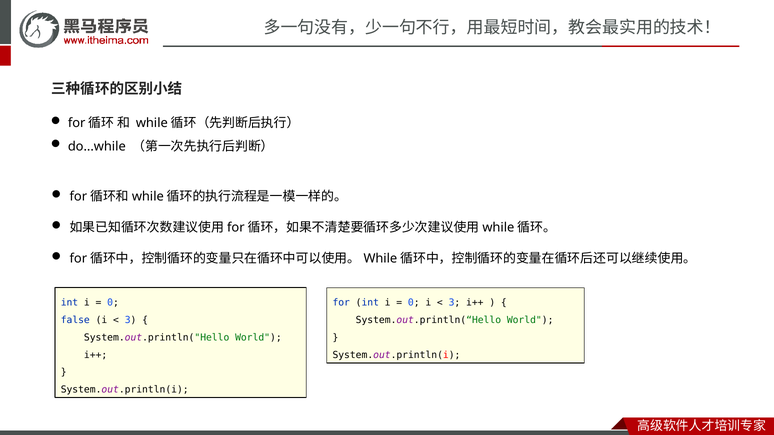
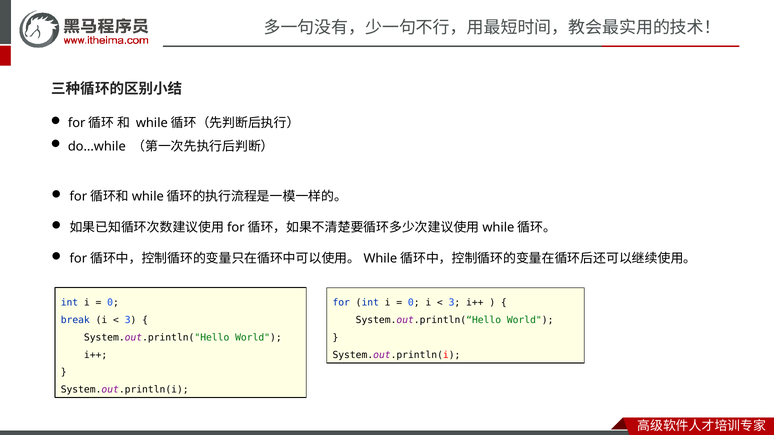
false: false -> break
